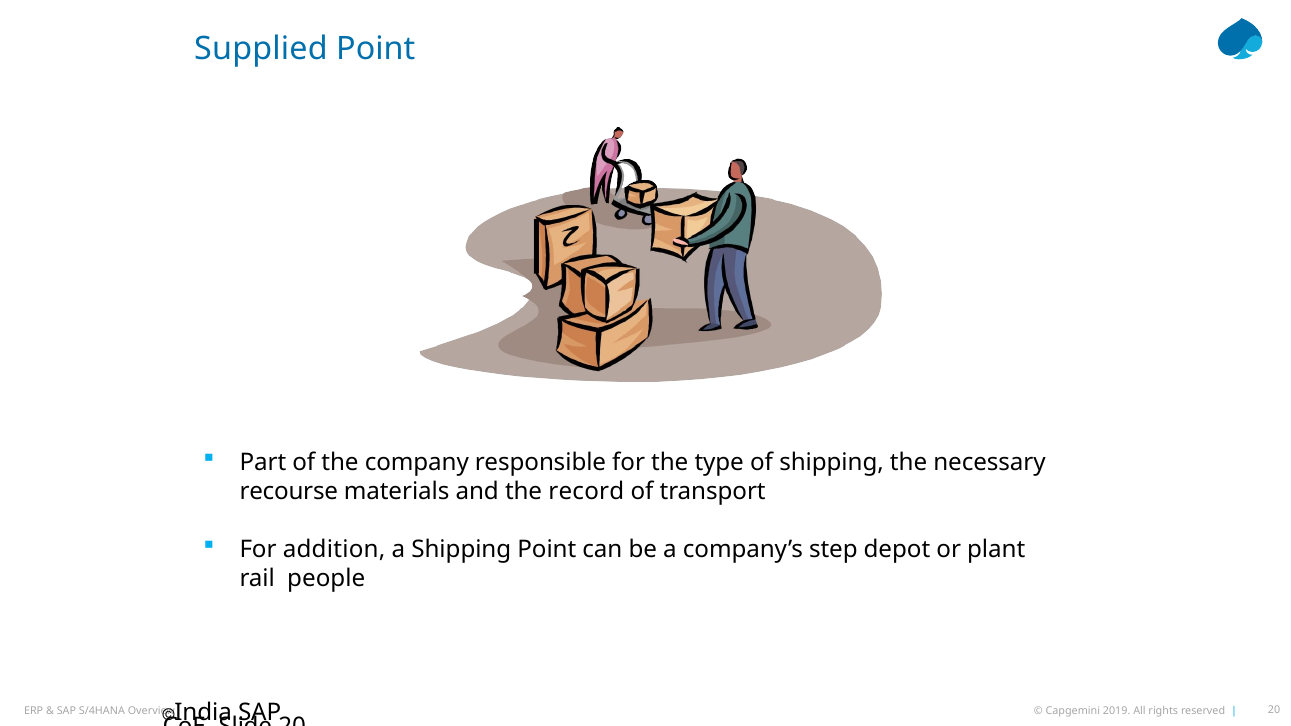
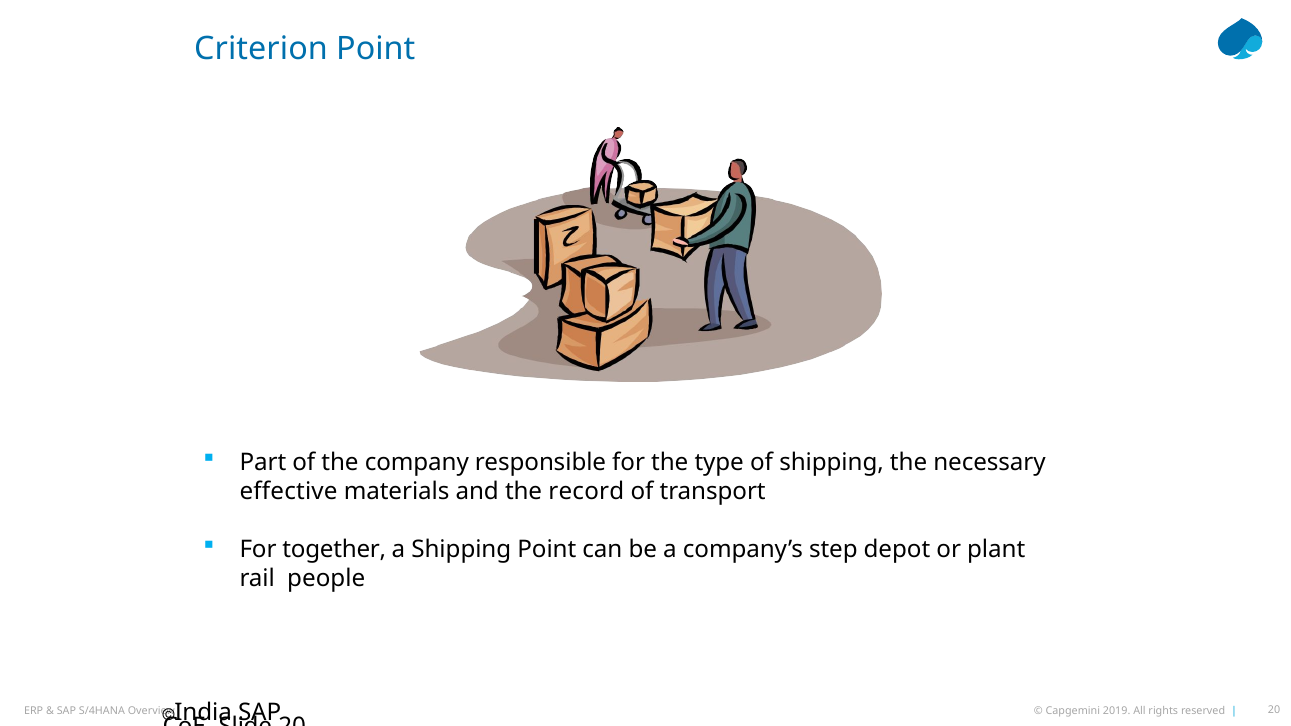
Supplied: Supplied -> Criterion
recourse: recourse -> effective
addition: addition -> together
